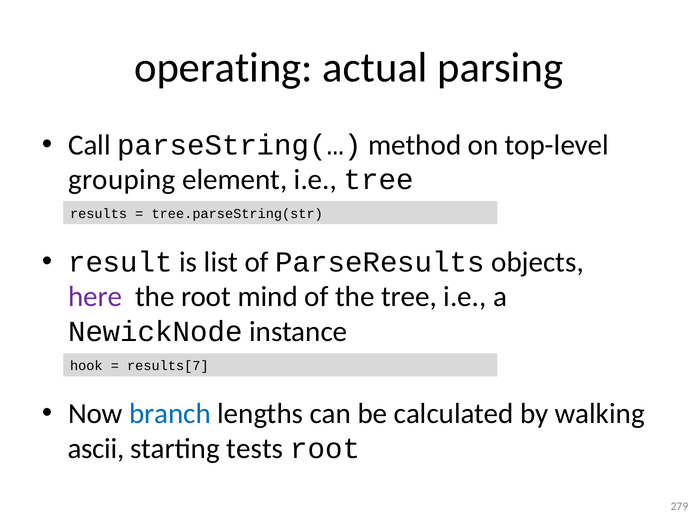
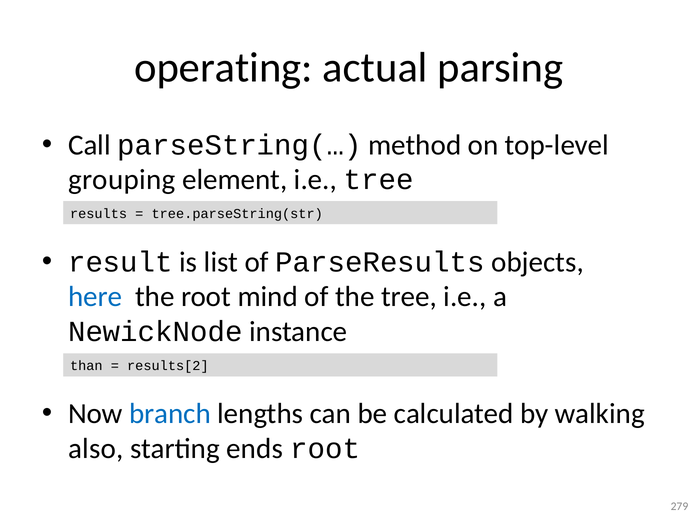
here colour: purple -> blue
hook: hook -> than
results[7: results[7 -> results[2
ascii: ascii -> also
tests: tests -> ends
